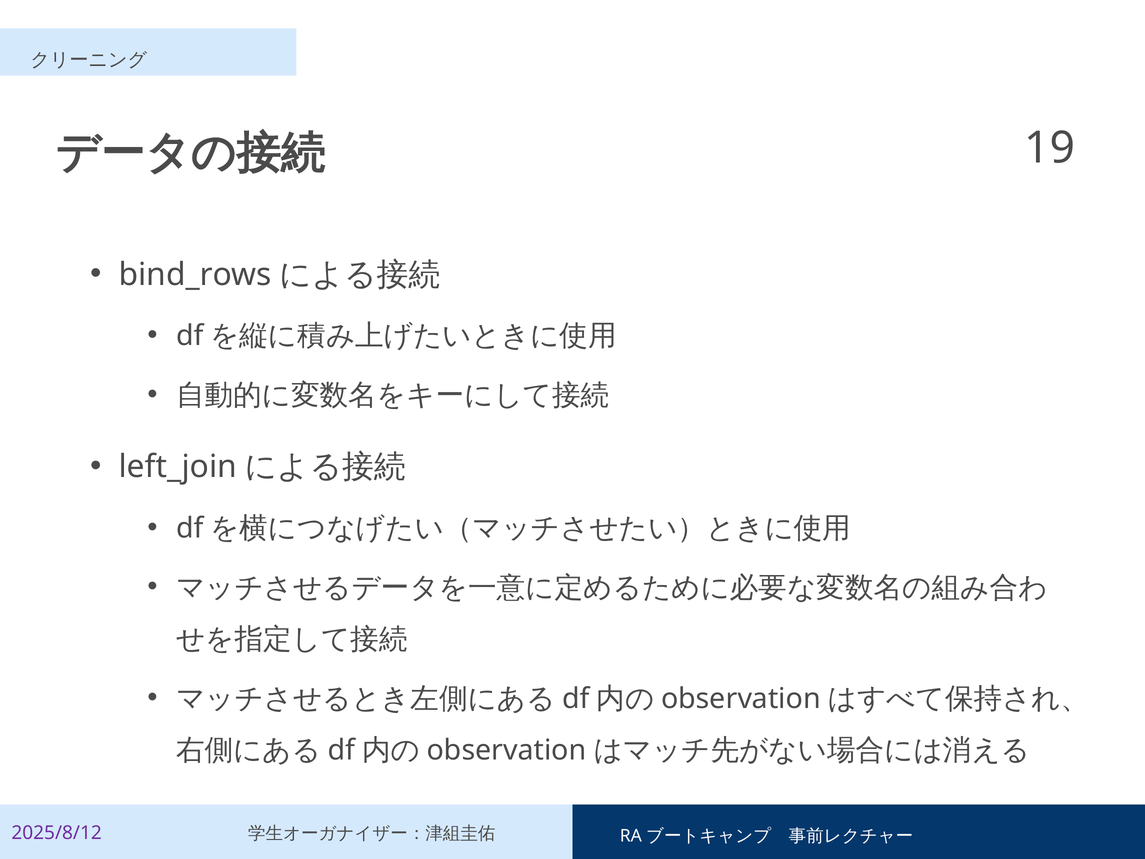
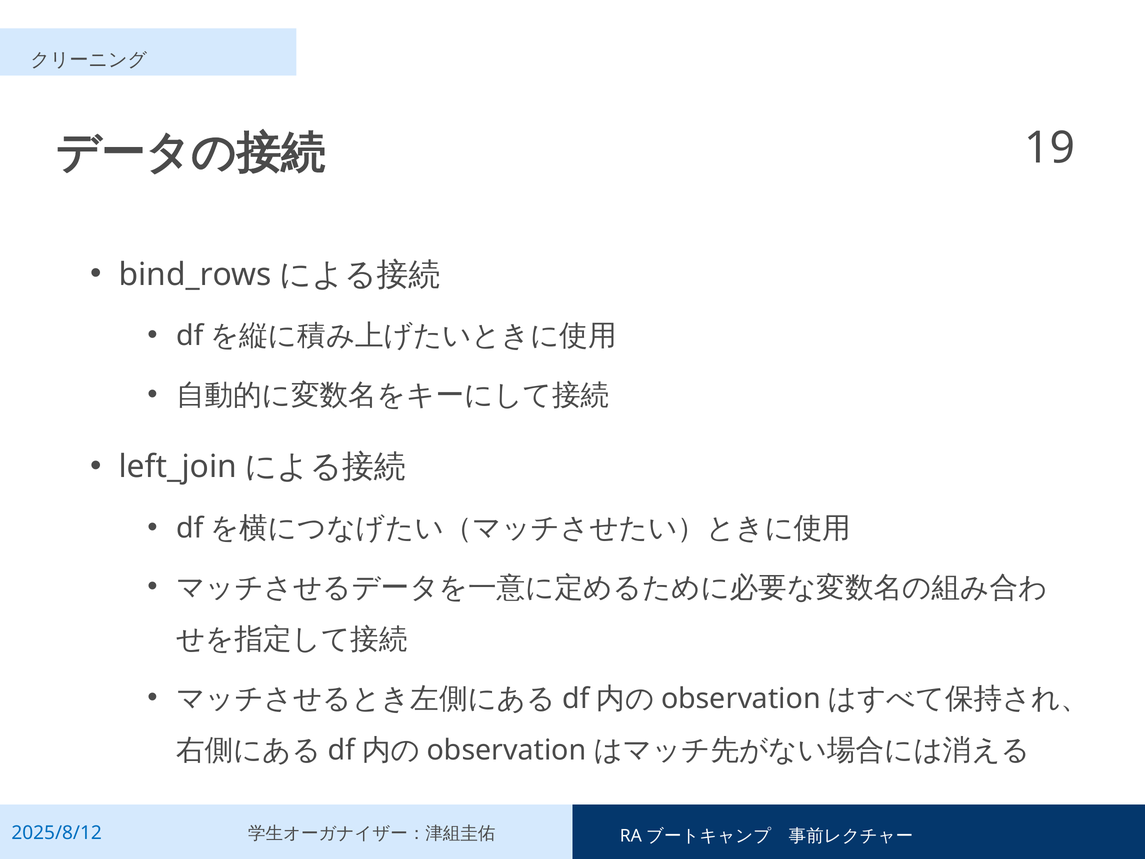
2025/8/12 colour: purple -> blue
